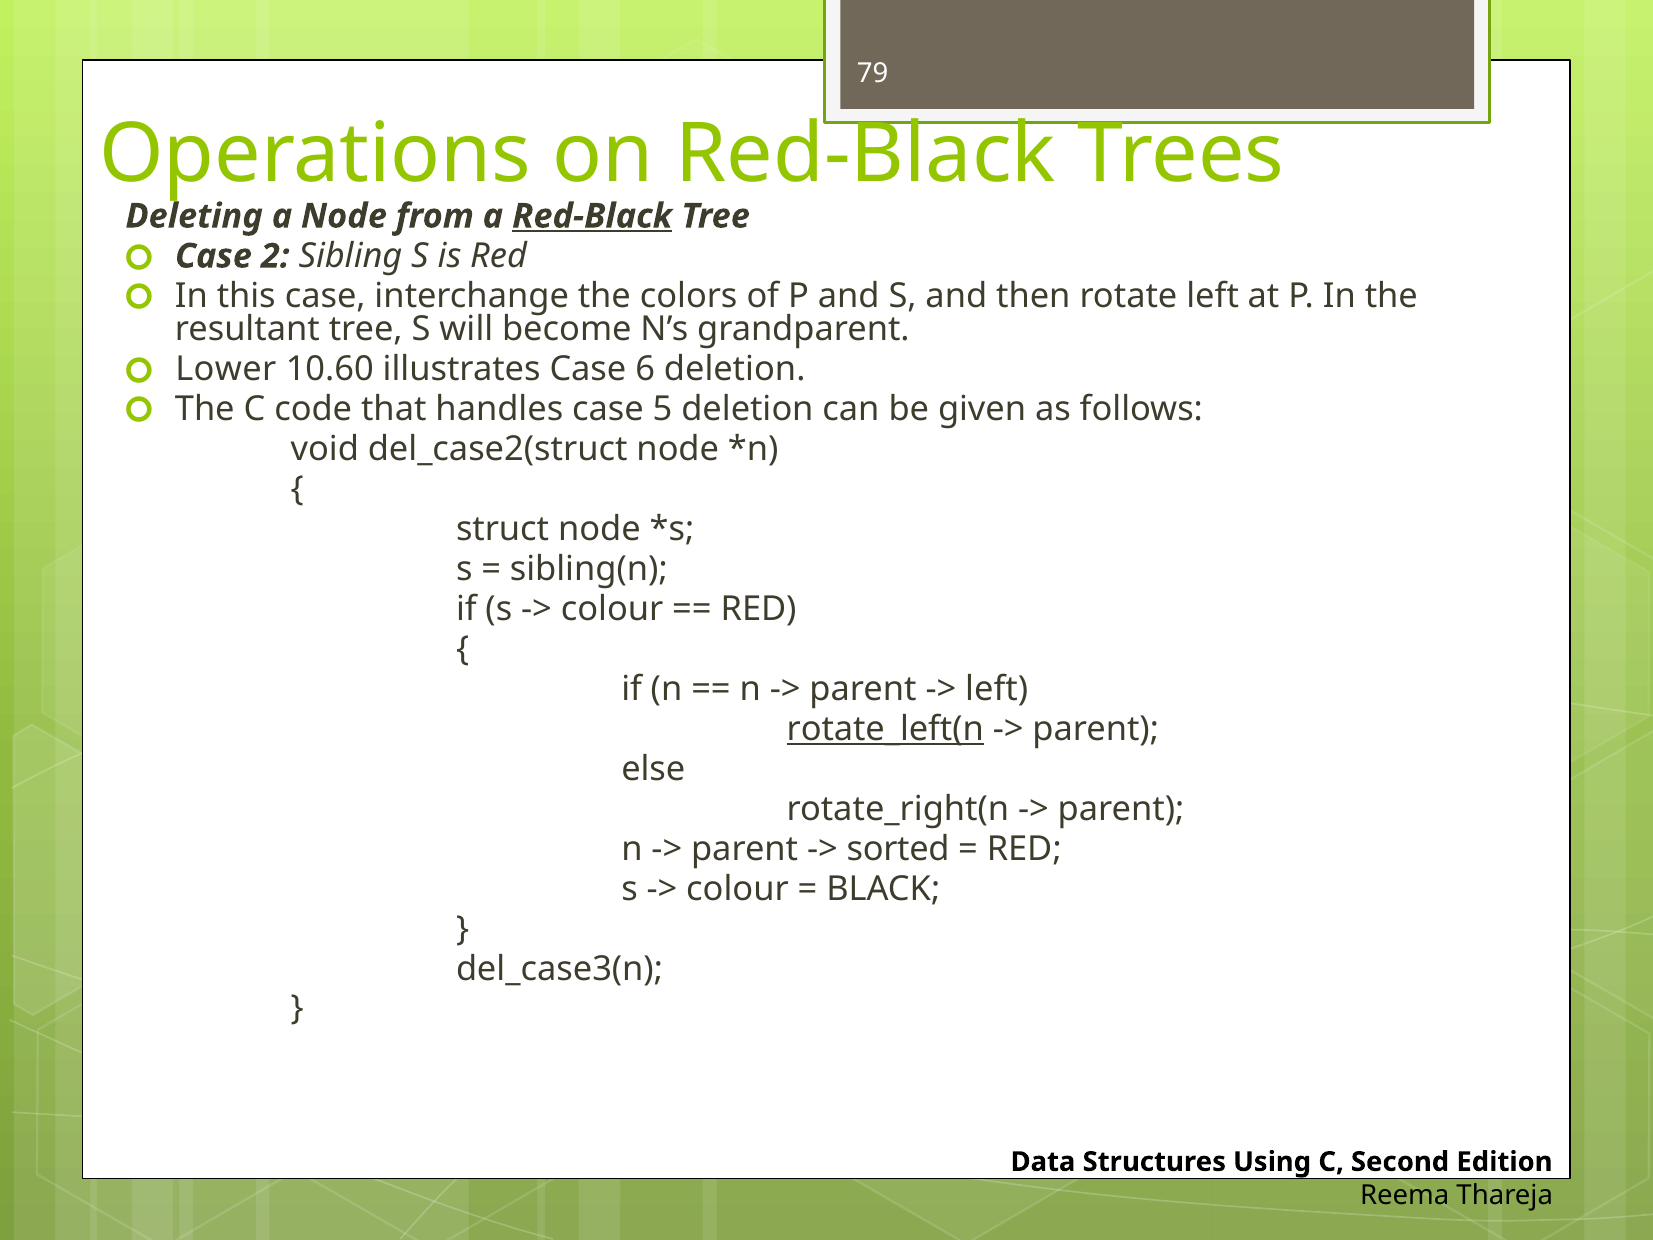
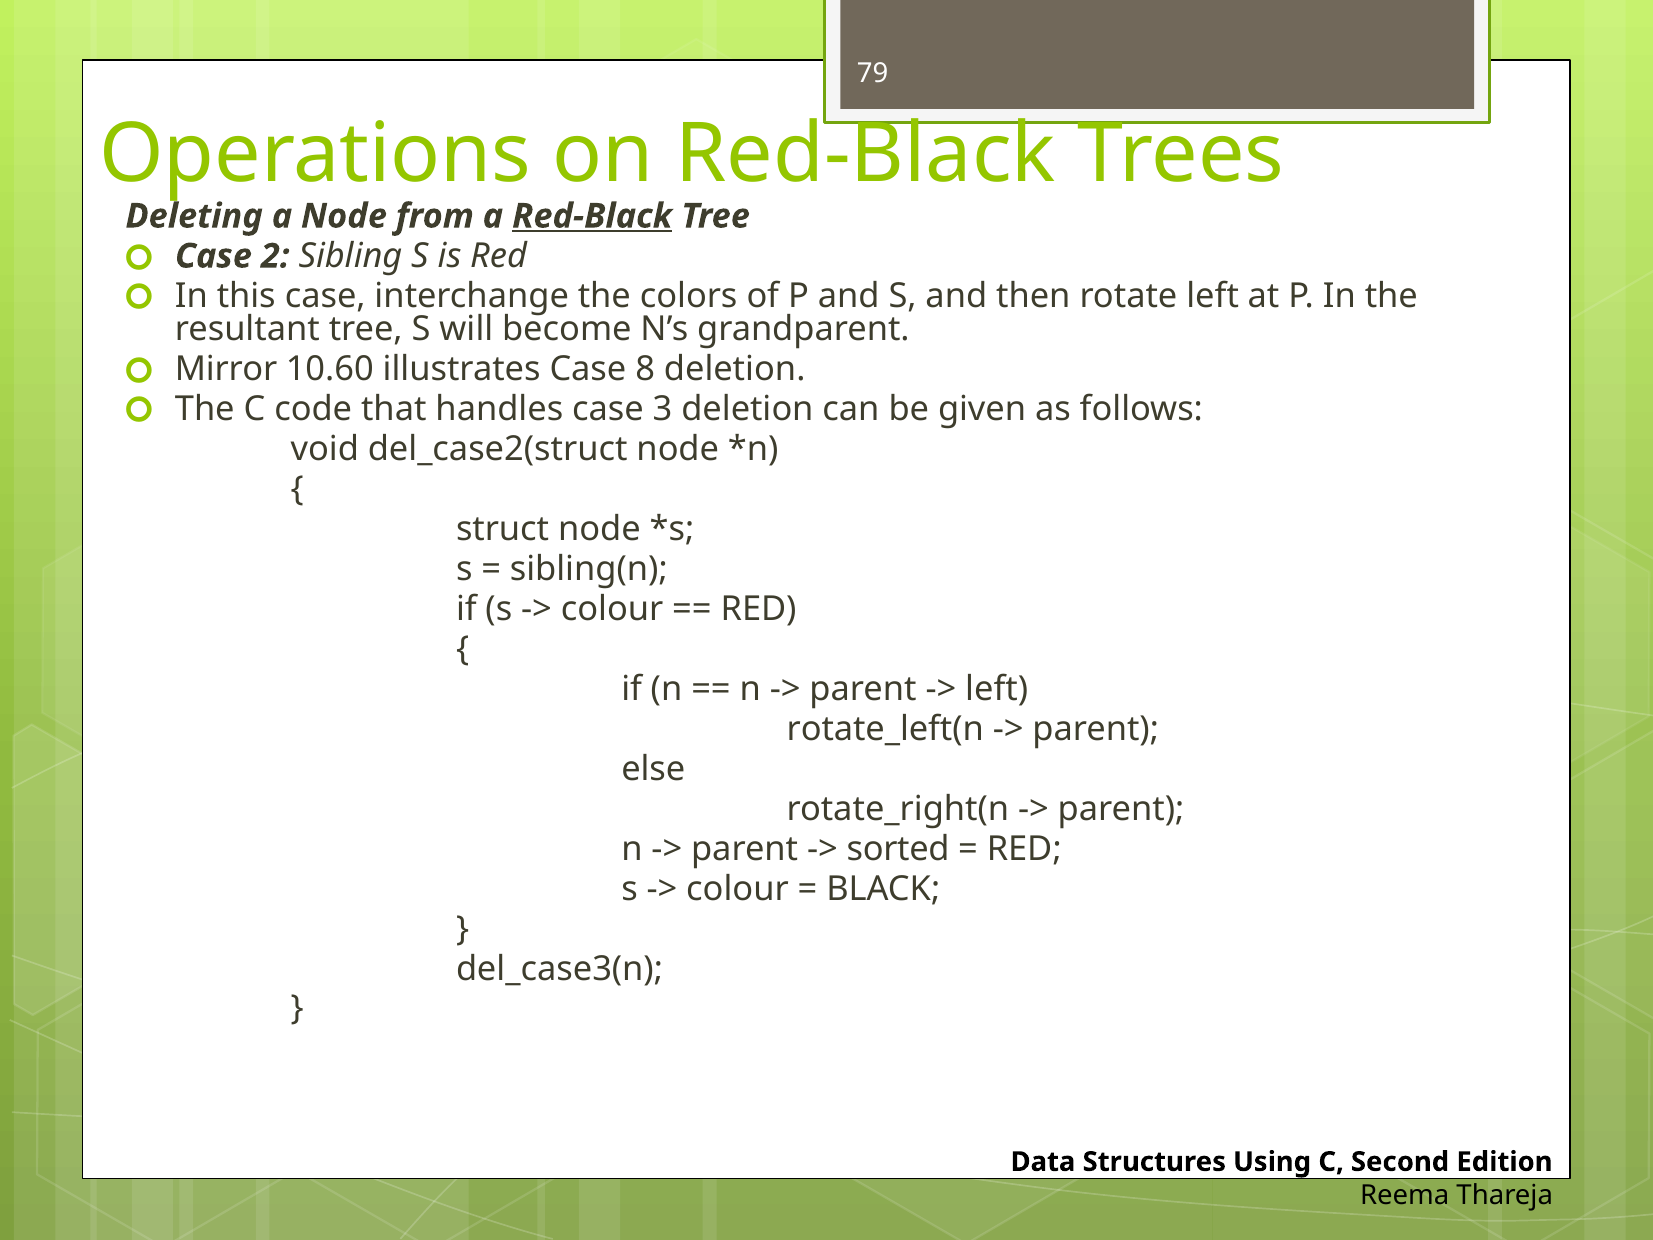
Lower: Lower -> Mirror
6: 6 -> 8
5: 5 -> 3
rotate_left(n underline: present -> none
